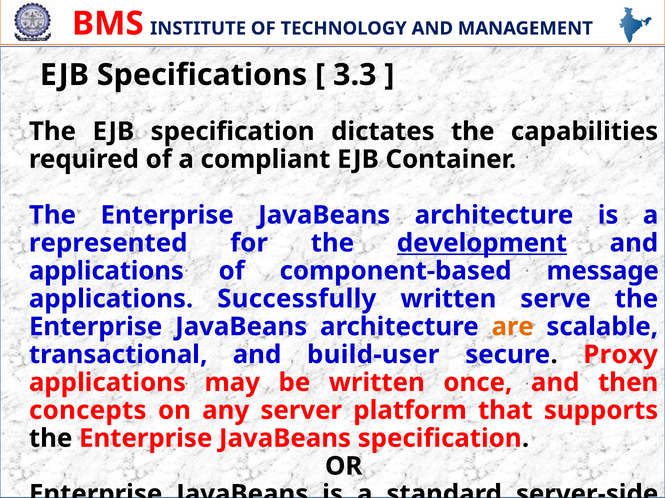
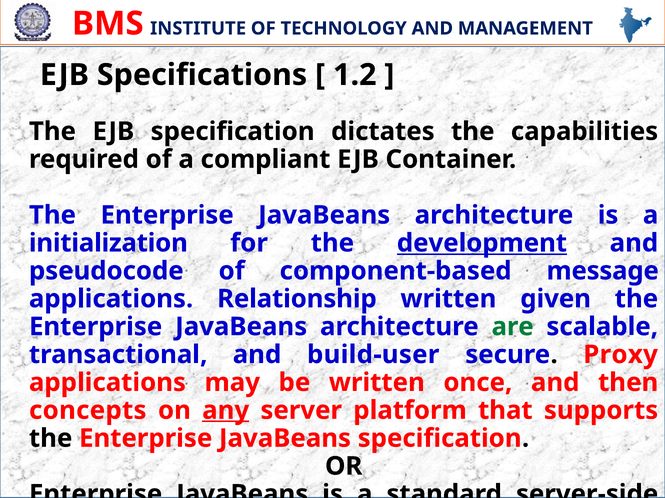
3.3: 3.3 -> 1.2
represented: represented -> initialization
applications at (106, 271): applications -> pseudocode
Successfully: Successfully -> Relationship
serve: serve -> given
are colour: orange -> green
any underline: none -> present
